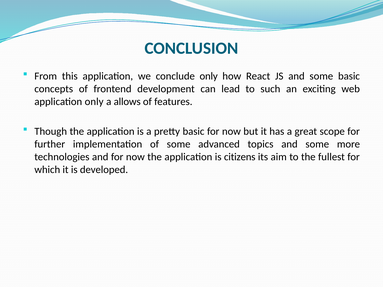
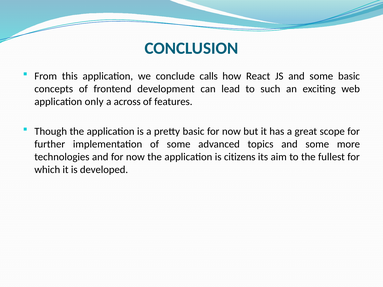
conclude only: only -> calls
allows: allows -> across
